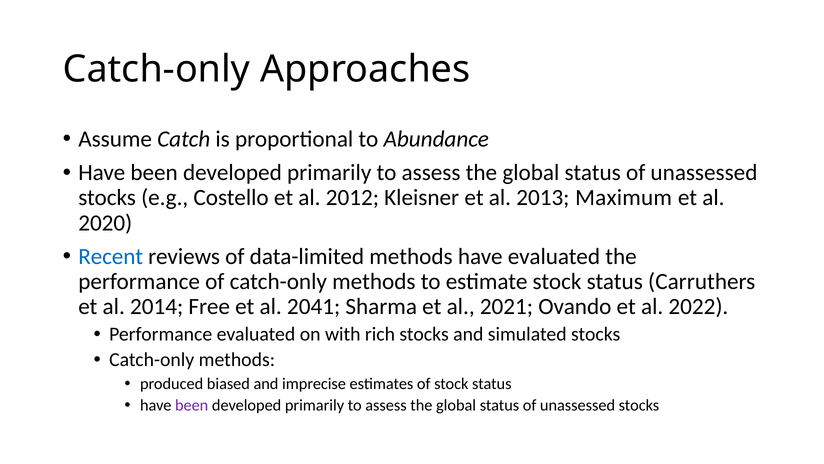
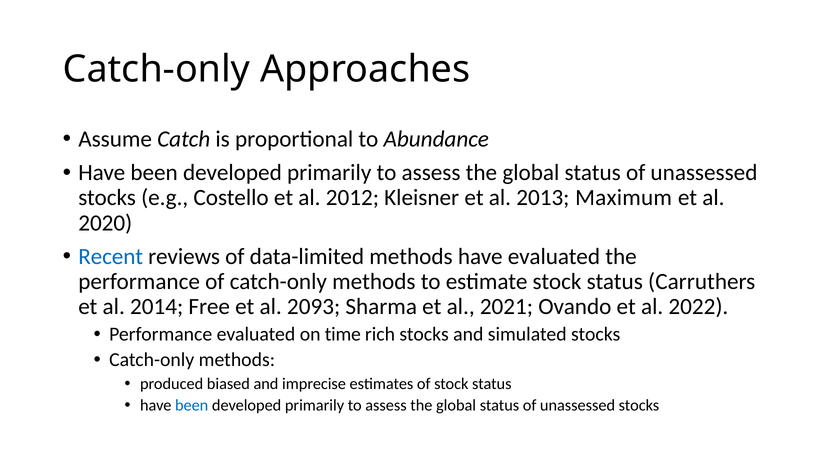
2041: 2041 -> 2093
with: with -> time
been at (192, 405) colour: purple -> blue
